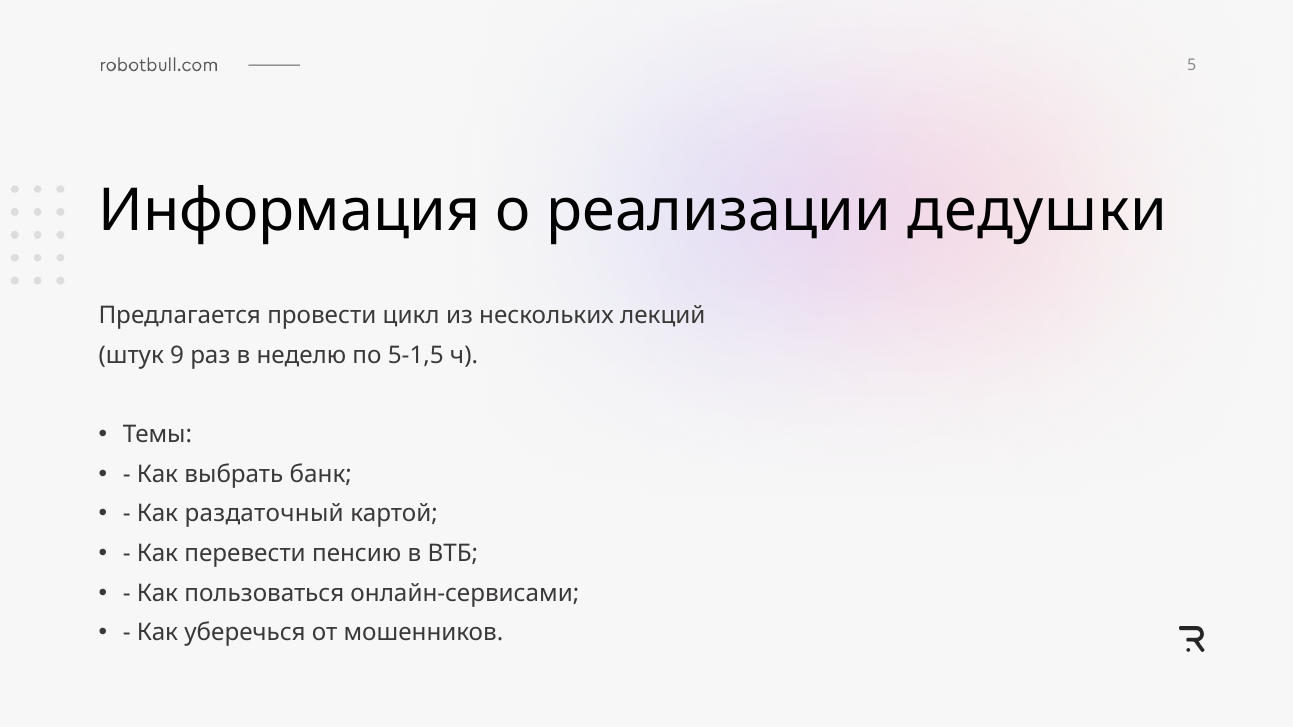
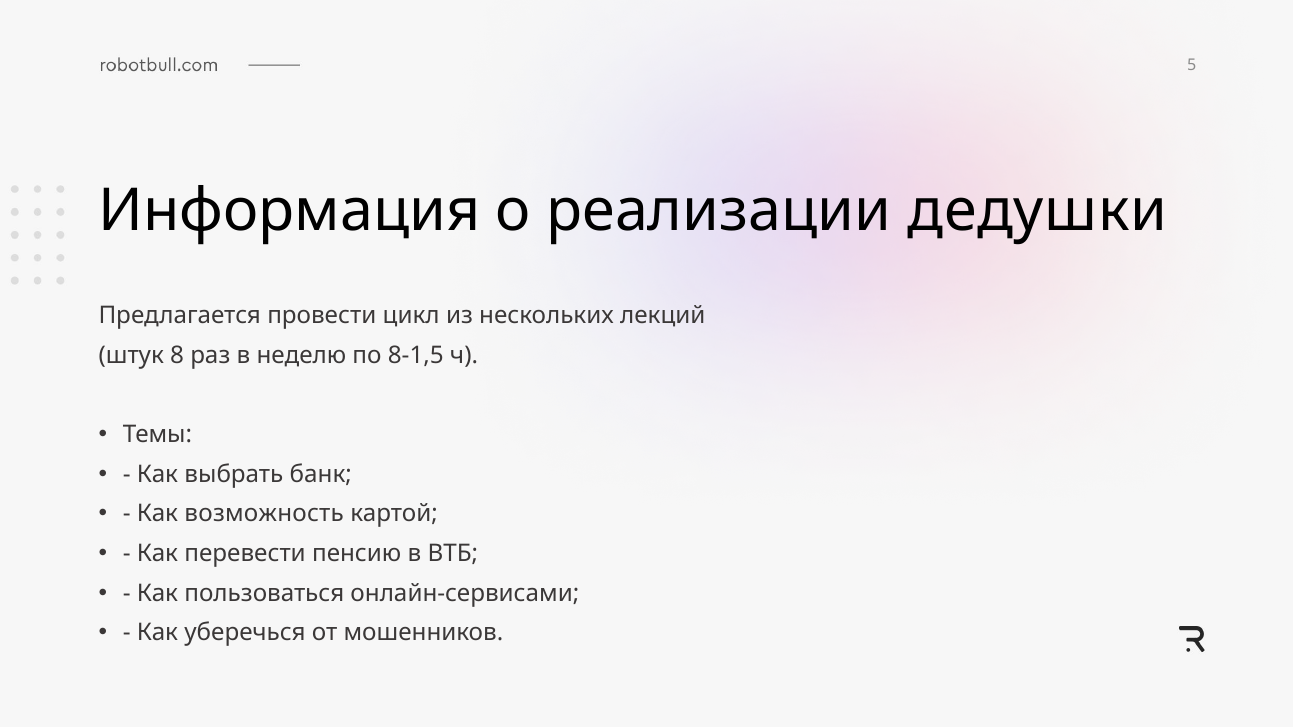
9: 9 -> 8
5-1,5: 5-1,5 -> 8-1,5
раздаточный: раздаточный -> возможность
